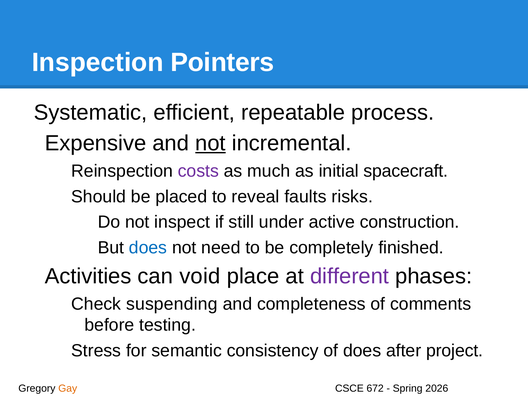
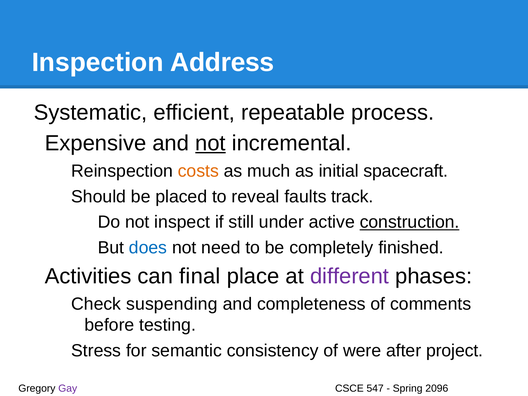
Pointers: Pointers -> Address
costs colour: purple -> orange
risks: risks -> track
construction underline: none -> present
void: void -> final
of does: does -> were
Gay colour: orange -> purple
672: 672 -> 547
2026: 2026 -> 2096
